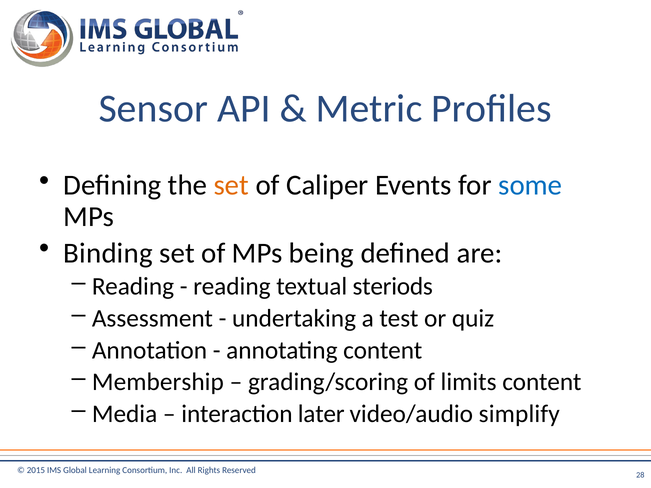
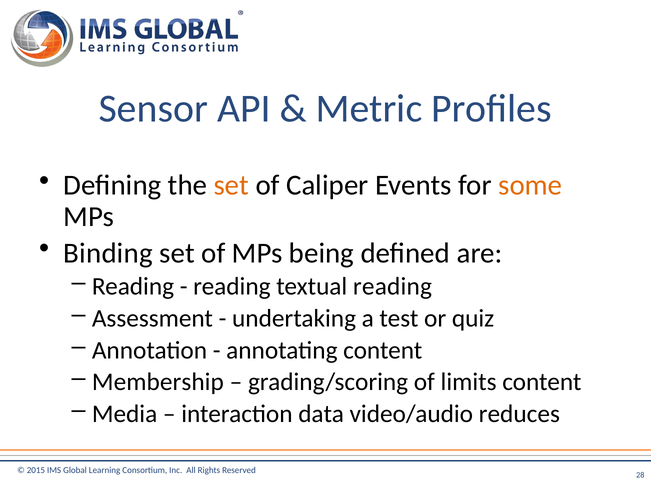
some colour: blue -> orange
textual steriods: steriods -> reading
later: later -> data
simplify: simplify -> reduces
